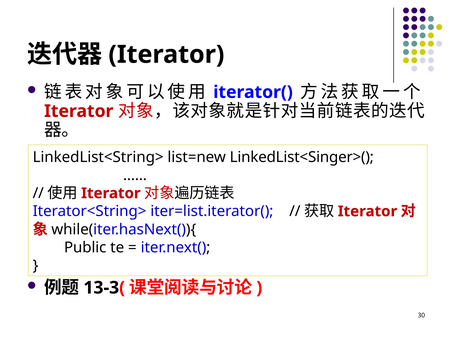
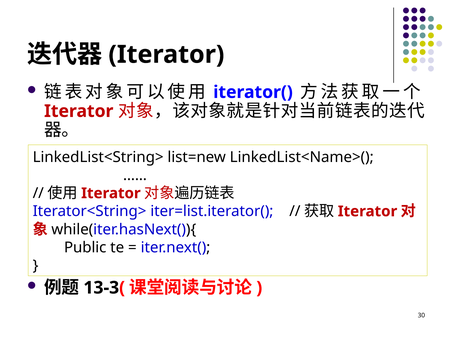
LinkedList<Singer>(: LinkedList<Singer>( -> LinkedList<Name>(
